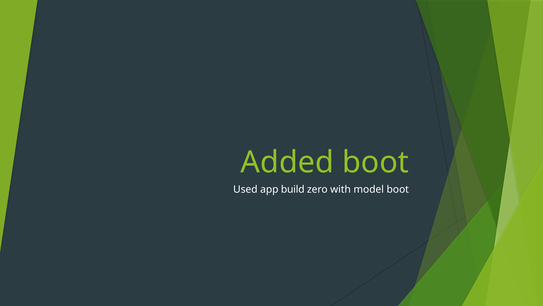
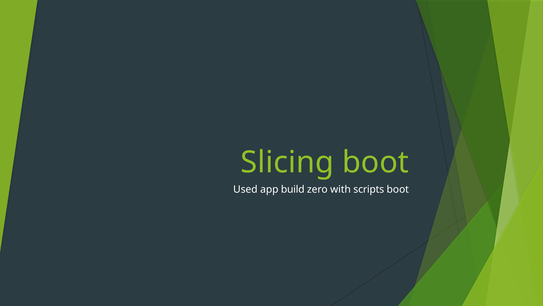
Added: Added -> Slicing
model: model -> scripts
